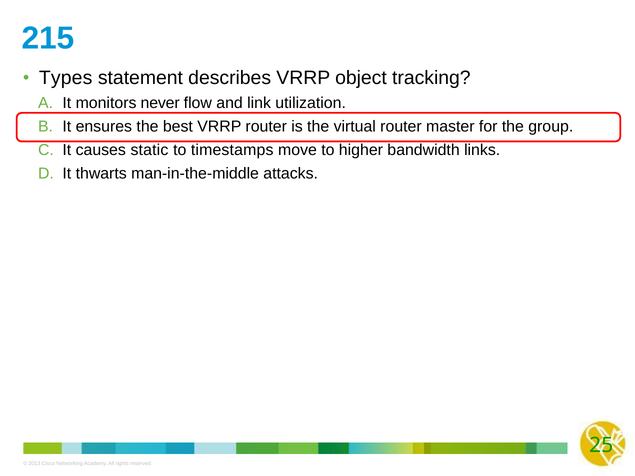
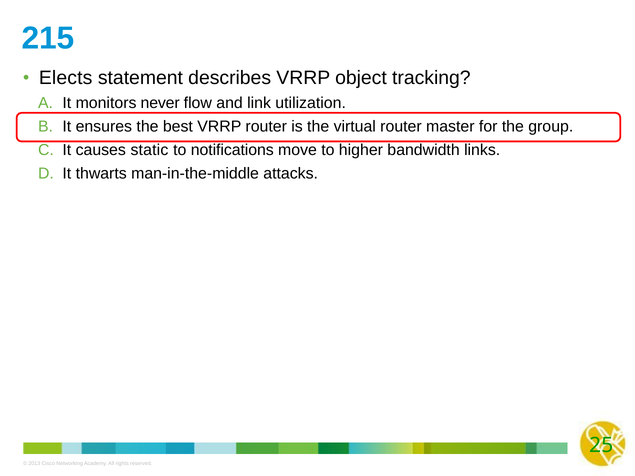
Types: Types -> Elects
timestamps: timestamps -> notifications
